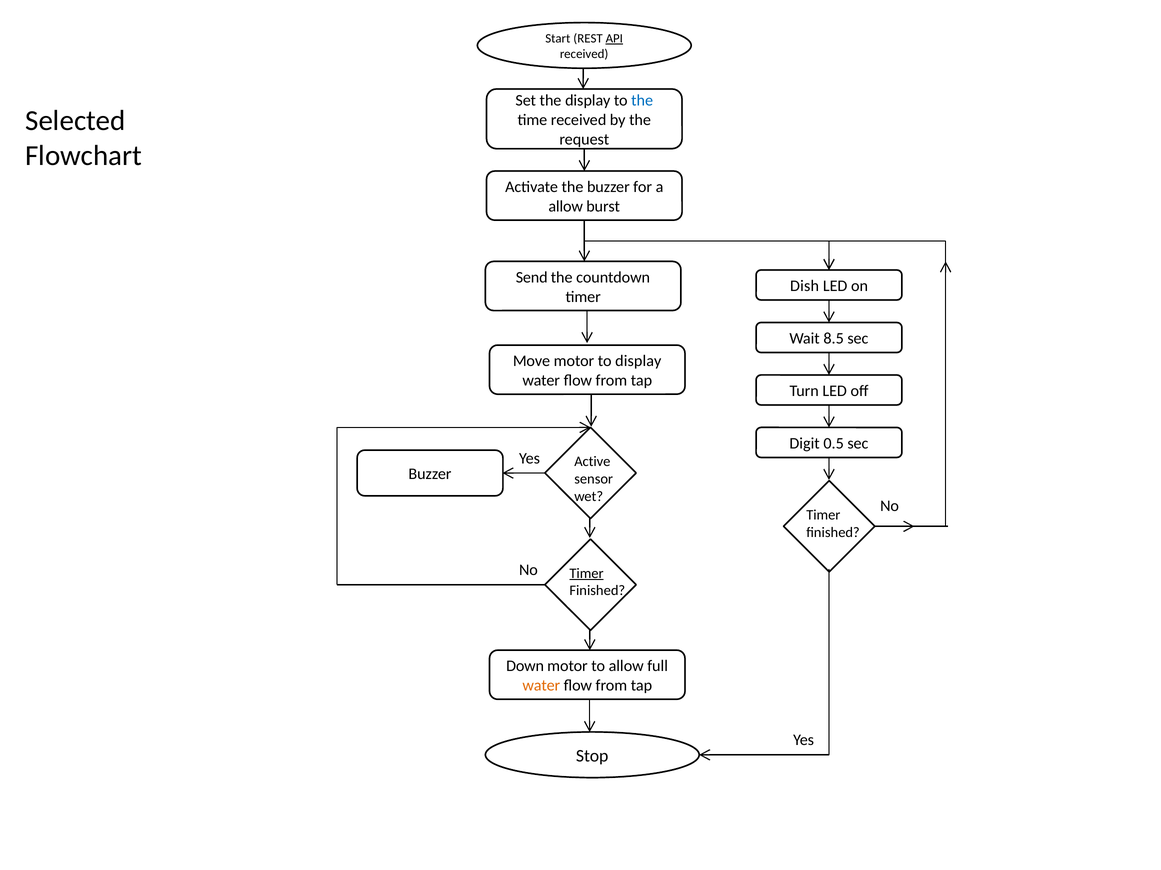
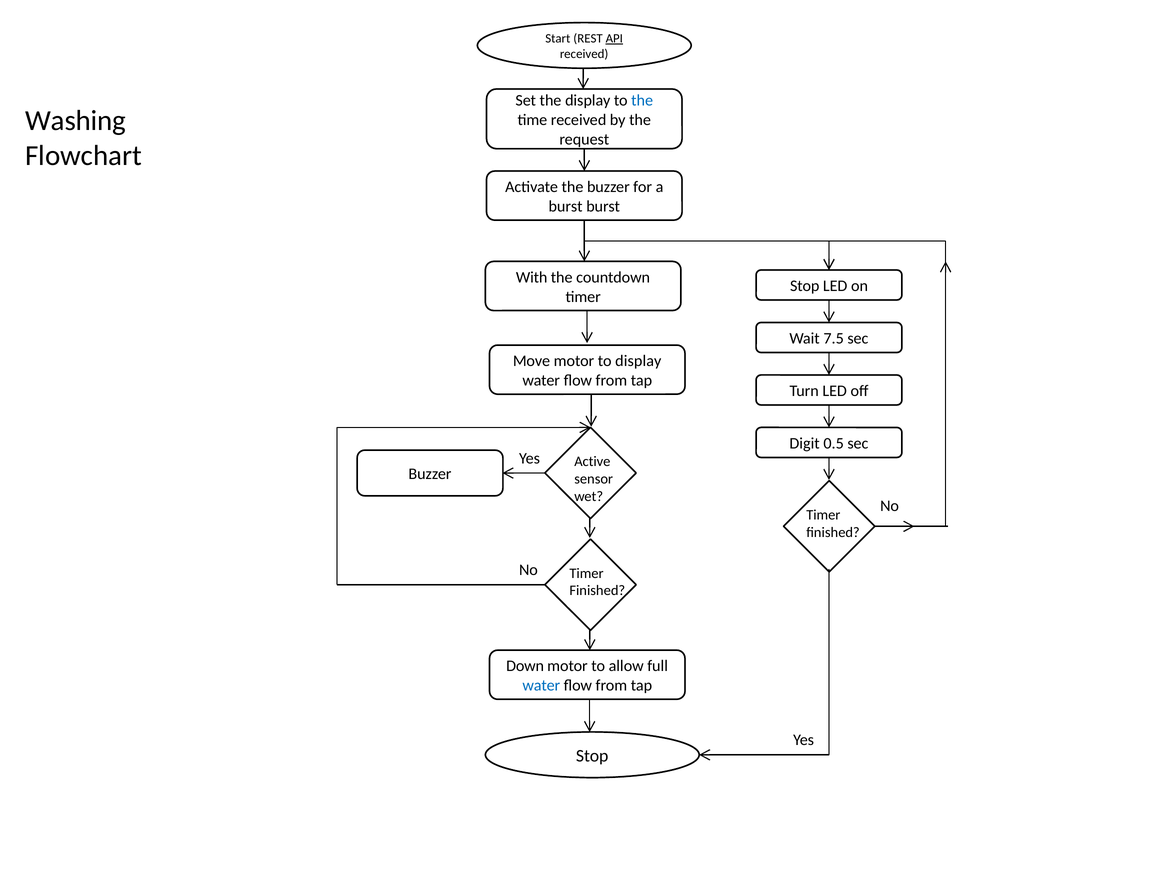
Selected: Selected -> Washing
allow at (566, 207): allow -> burst
Send: Send -> With
Dish at (805, 286): Dish -> Stop
8.5: 8.5 -> 7.5
Timer at (587, 574) underline: present -> none
water at (541, 686) colour: orange -> blue
